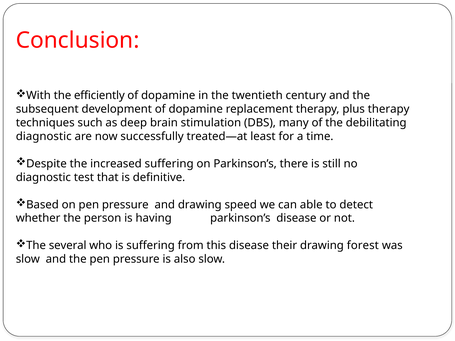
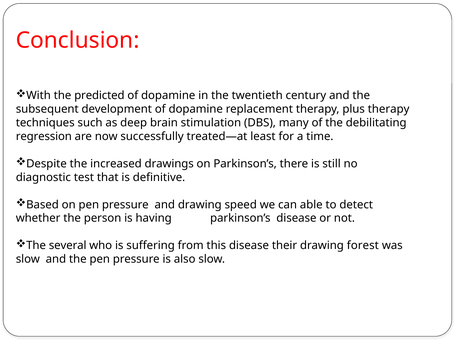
efficiently: efficiently -> predicted
diagnostic at (44, 136): diagnostic -> regression
increased suffering: suffering -> drawings
